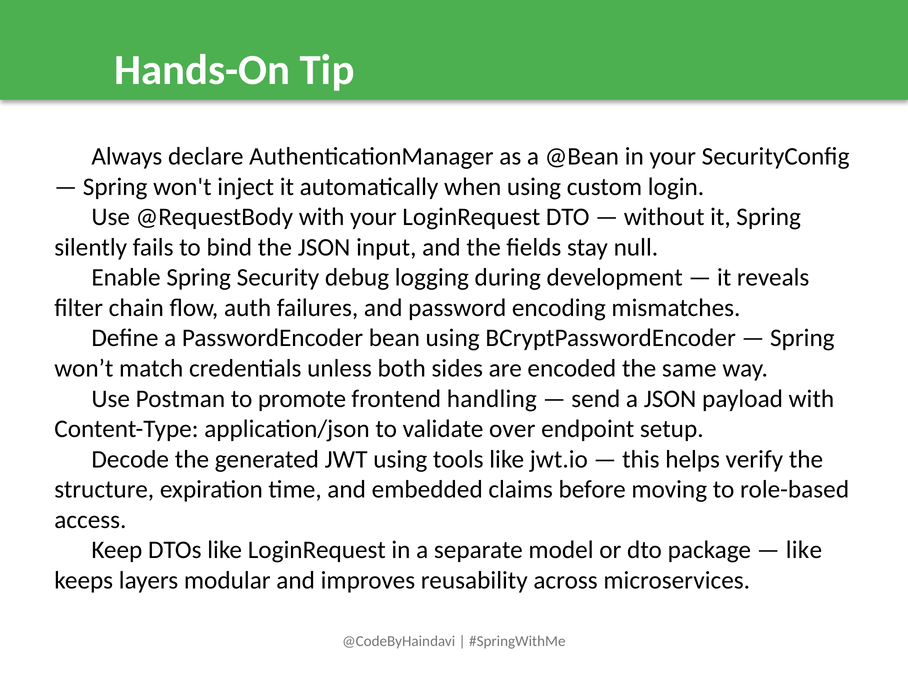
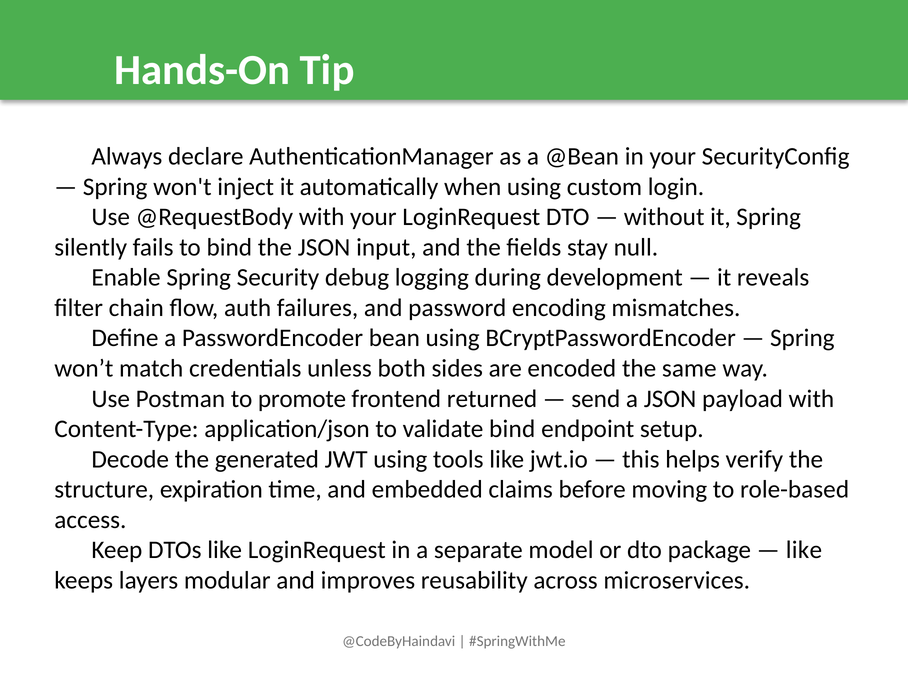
handling: handling -> returned
validate over: over -> bind
